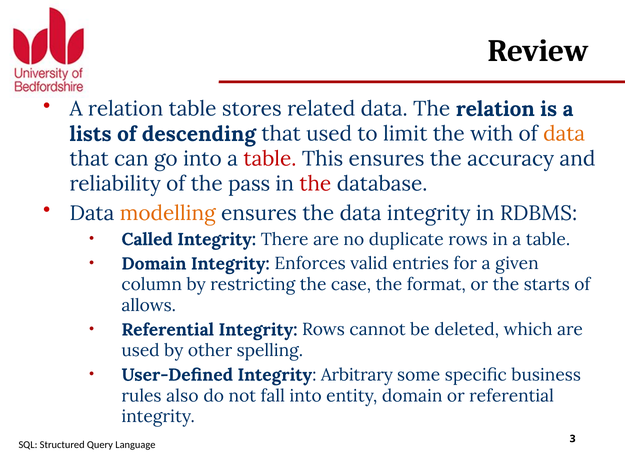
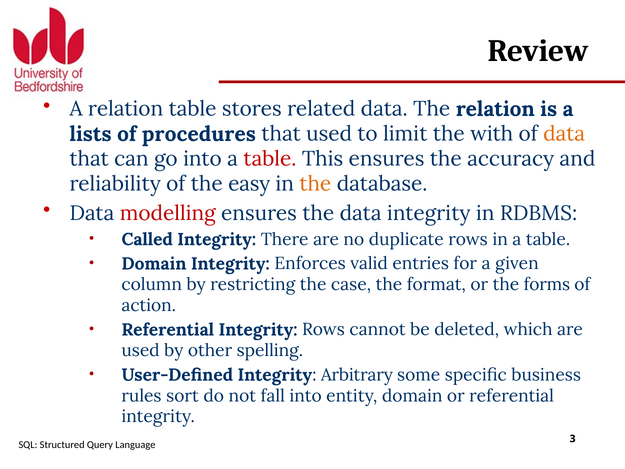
descending: descending -> procedures
pass: pass -> easy
the at (315, 184) colour: red -> orange
modelling colour: orange -> red
starts: starts -> forms
allows: allows -> action
also: also -> sort
